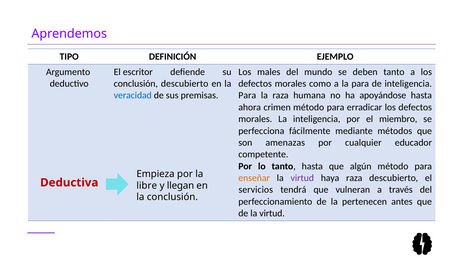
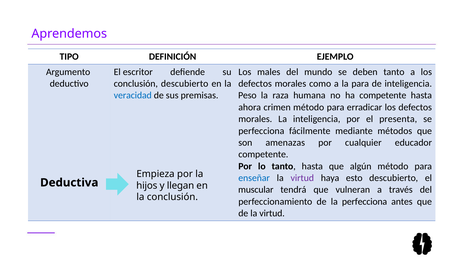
Para at (247, 96): Para -> Peso
ha apoyándose: apoyándose -> competente
miembro: miembro -> presenta
enseñar colour: orange -> blue
haya raza: raza -> esto
Deductiva colour: red -> black
libre: libre -> hijos
servicios: servicios -> muscular
la pertenecen: pertenecen -> perfecciona
